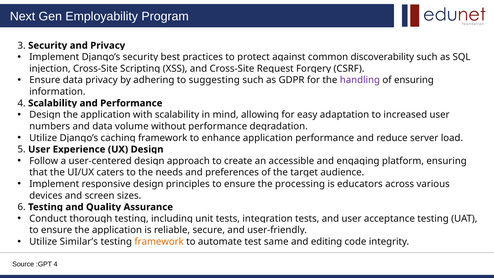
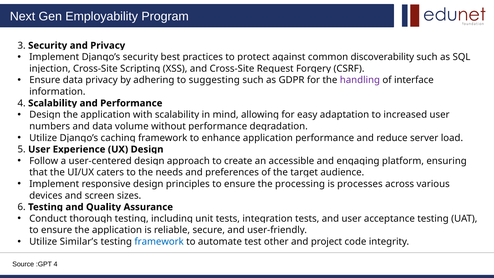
of ensuring: ensuring -> interface
educators: educators -> processes
framework at (159, 242) colour: orange -> blue
same: same -> other
editing: editing -> project
